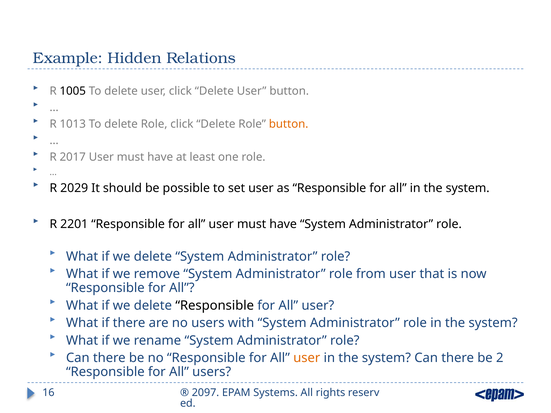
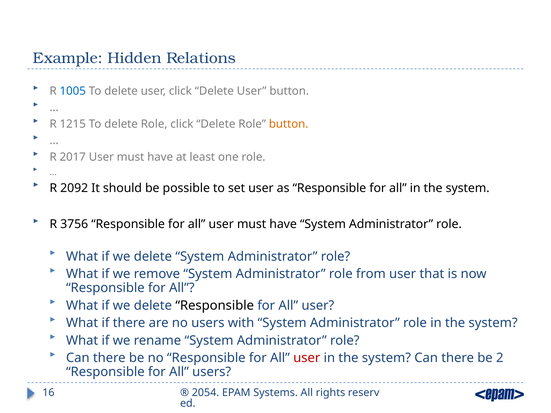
1005 colour: black -> blue
1013: 1013 -> 1215
2029: 2029 -> 2092
2201: 2201 -> 3756
user at (307, 358) colour: orange -> red
2097: 2097 -> 2054
